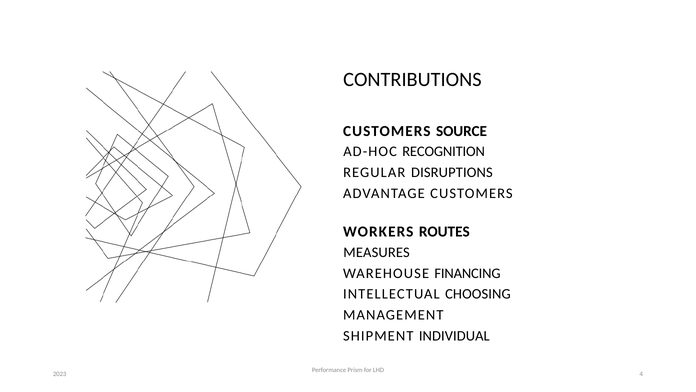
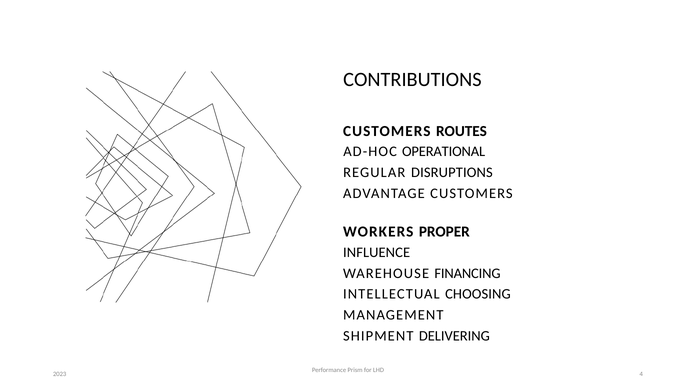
SOURCE: SOURCE -> ROUTES
RECOGNITION: RECOGNITION -> OPERATIONAL
ROUTES: ROUTES -> PROPER
MEASURES: MEASURES -> INFLUENCE
INDIVIDUAL: INDIVIDUAL -> DELIVERING
